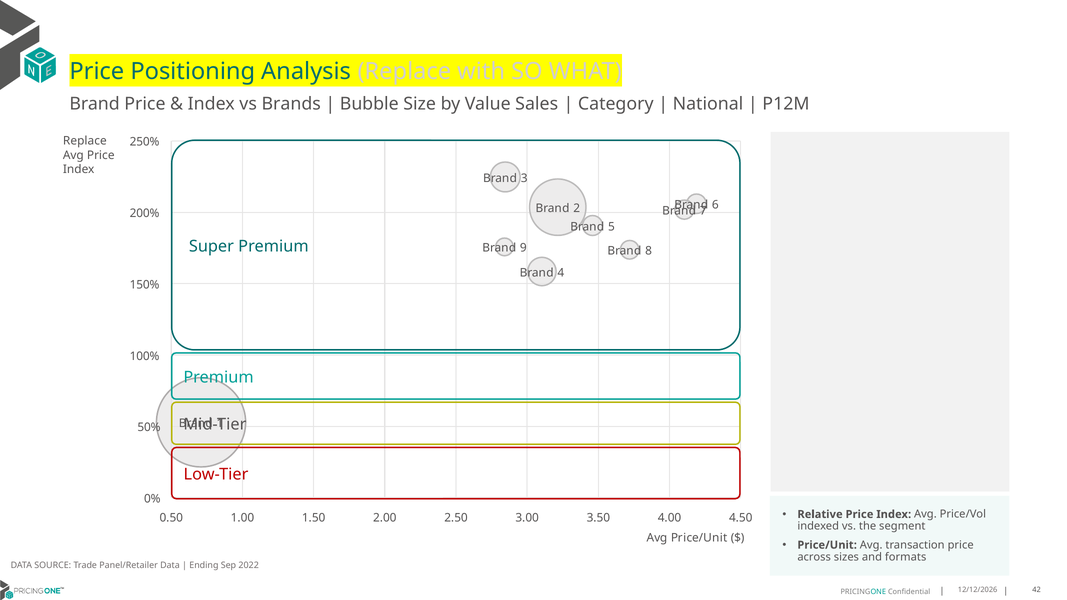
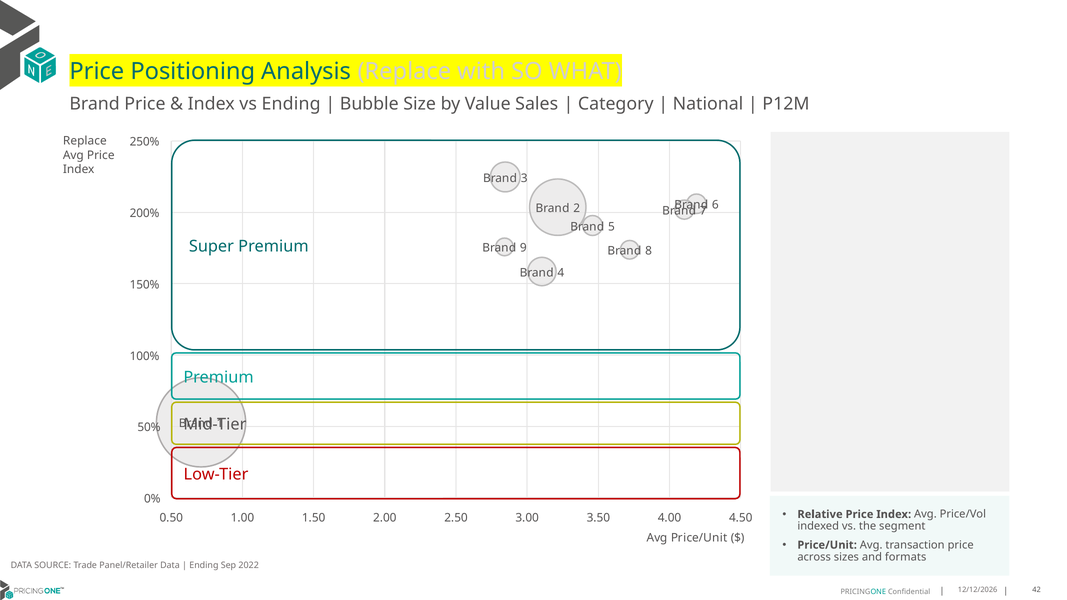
vs Brands: Brands -> Ending
